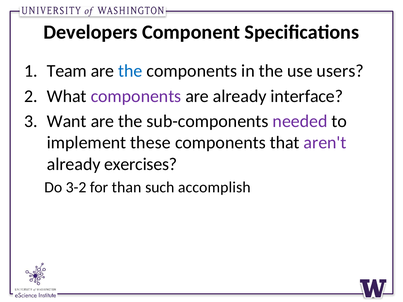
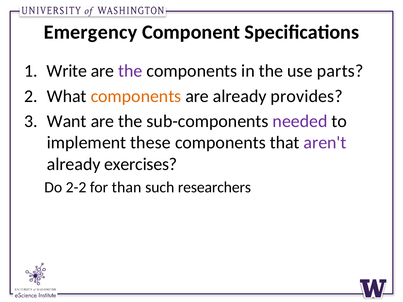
Developers: Developers -> Emergency
Team: Team -> Write
the at (130, 71) colour: blue -> purple
users: users -> parts
components at (136, 96) colour: purple -> orange
interface: interface -> provides
3-2: 3-2 -> 2-2
accomplish: accomplish -> researchers
